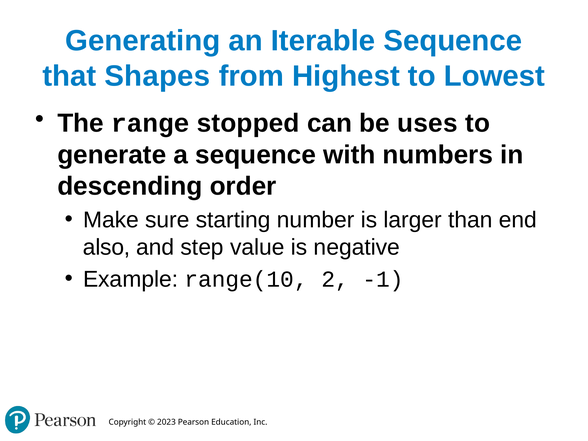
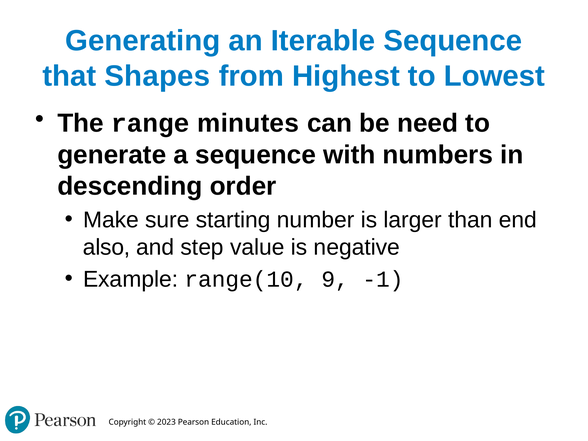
stopped: stopped -> minutes
uses: uses -> need
2: 2 -> 9
